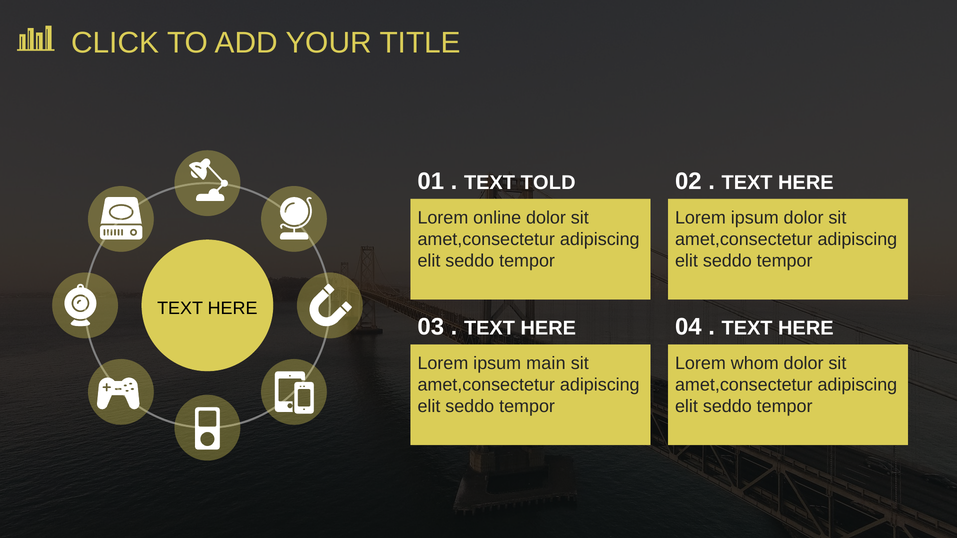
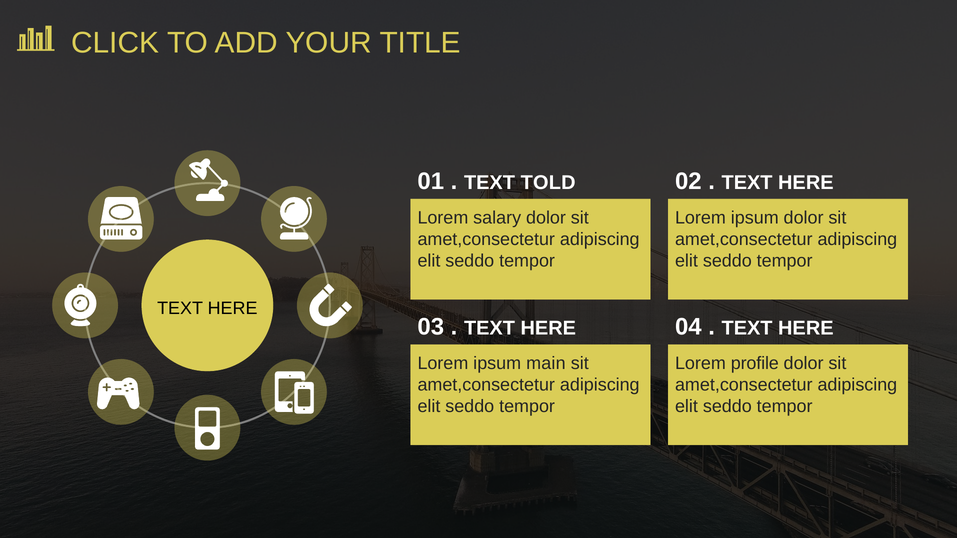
online: online -> salary
whom: whom -> profile
